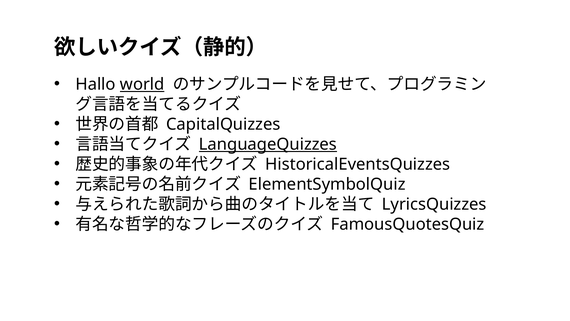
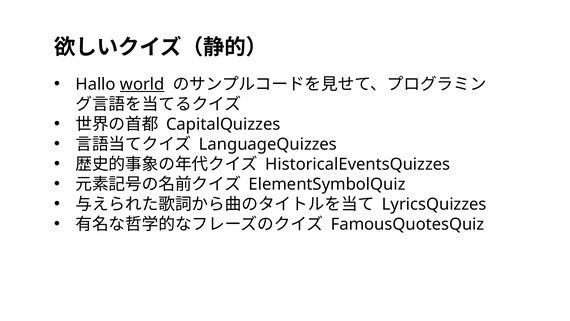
LanguageQuizzes underline: present -> none
